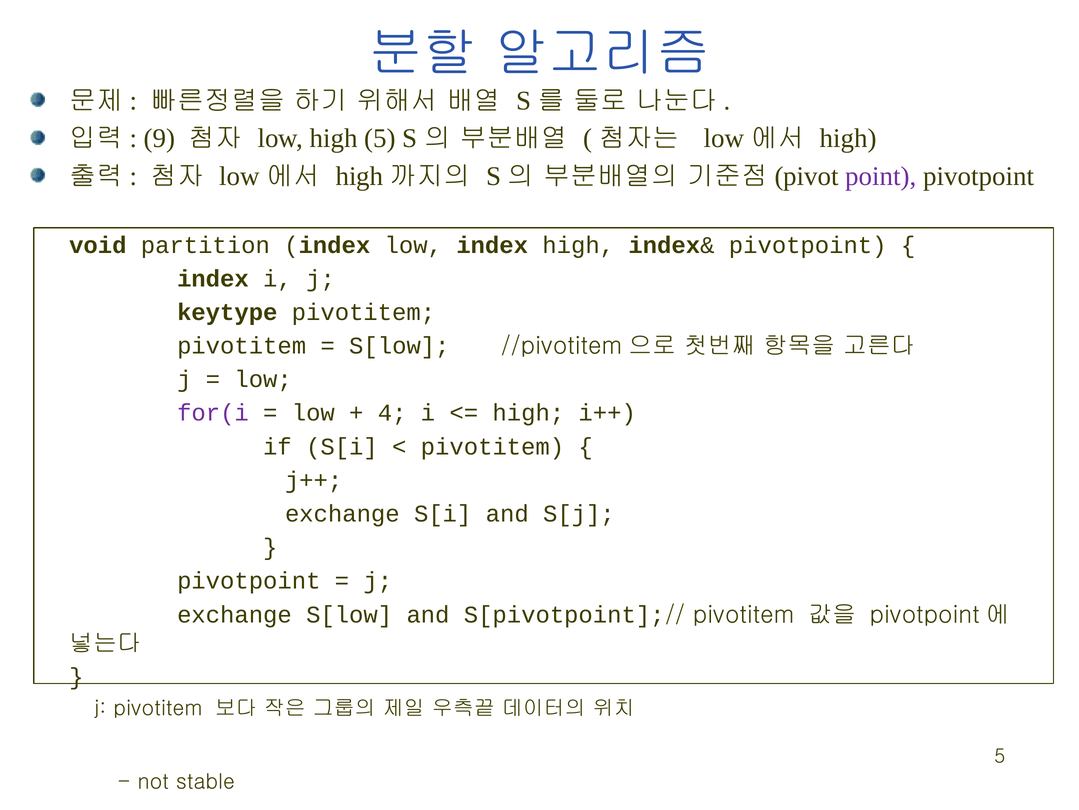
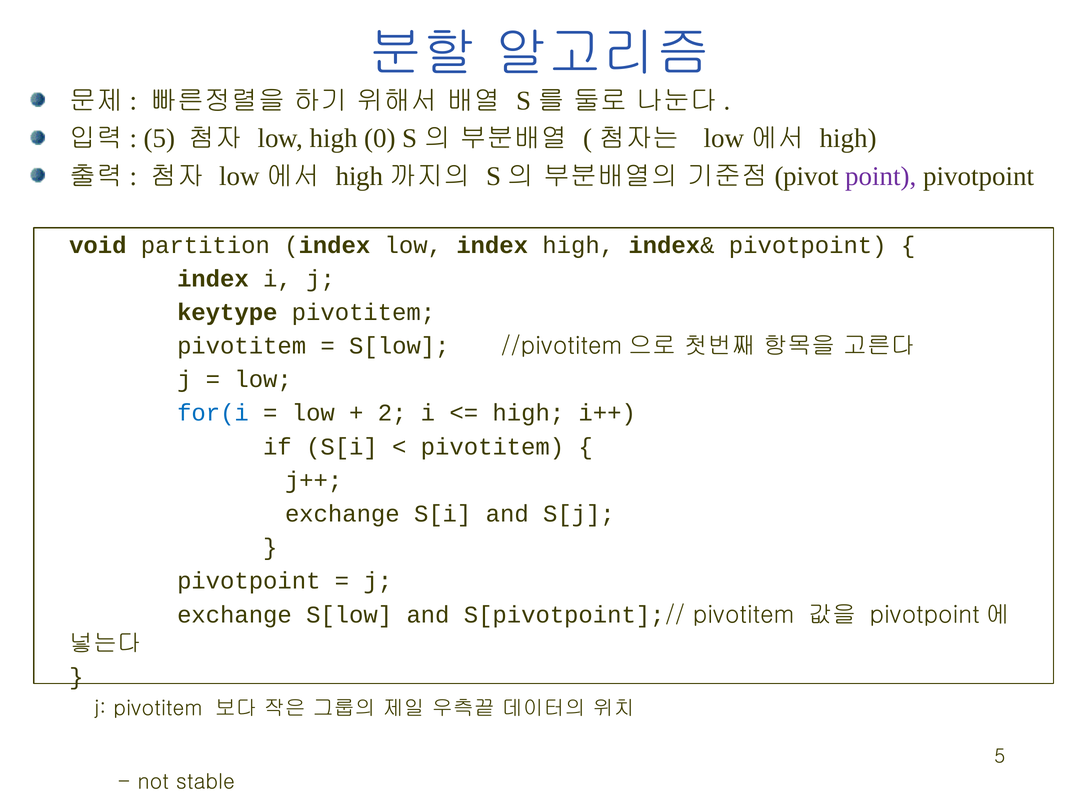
9 at (160, 138): 9 -> 5
high 5: 5 -> 0
for(i colour: purple -> blue
4: 4 -> 2
